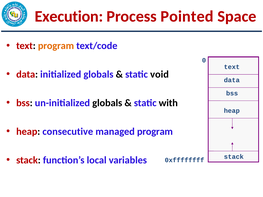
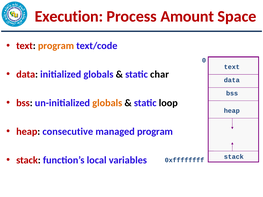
Pointed: Pointed -> Amount
void: void -> char
globals at (107, 103) colour: black -> orange
with: with -> loop
